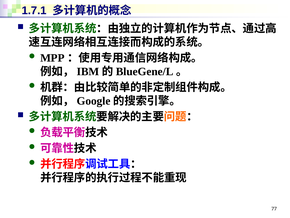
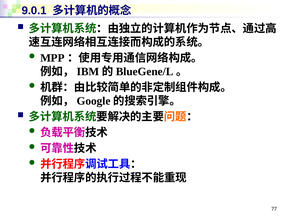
1.7.1: 1.7.1 -> 9.0.1
